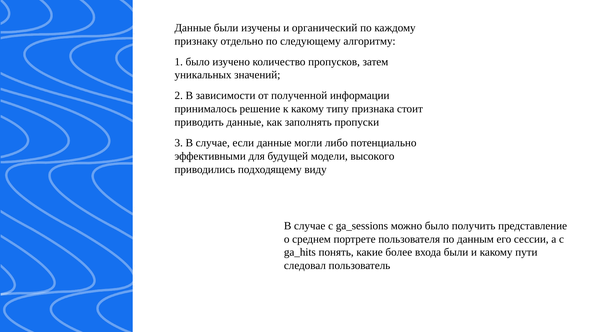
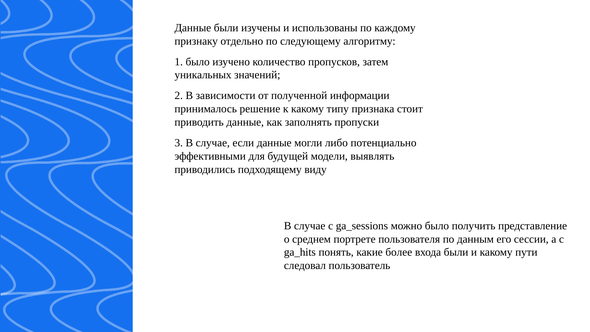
органический: органический -> использованы
высокого: высокого -> выявлять
